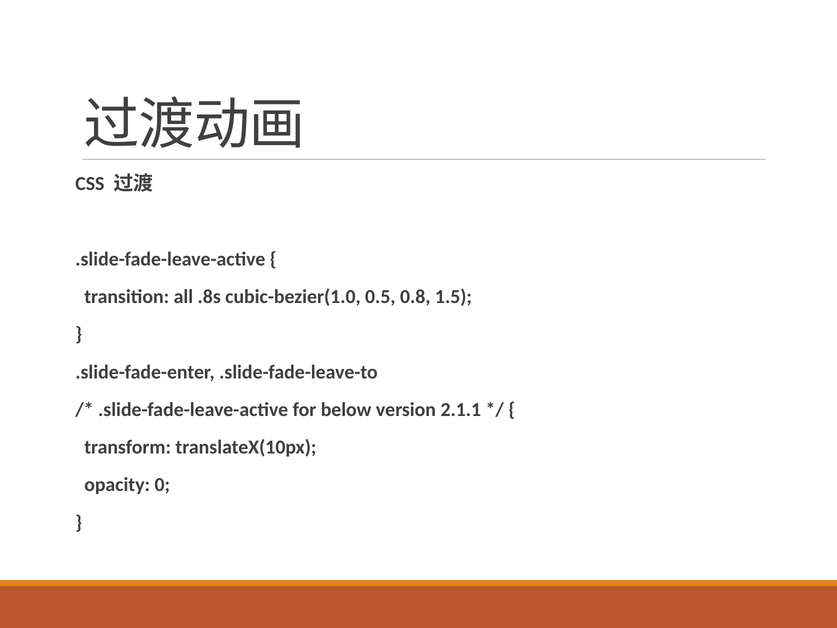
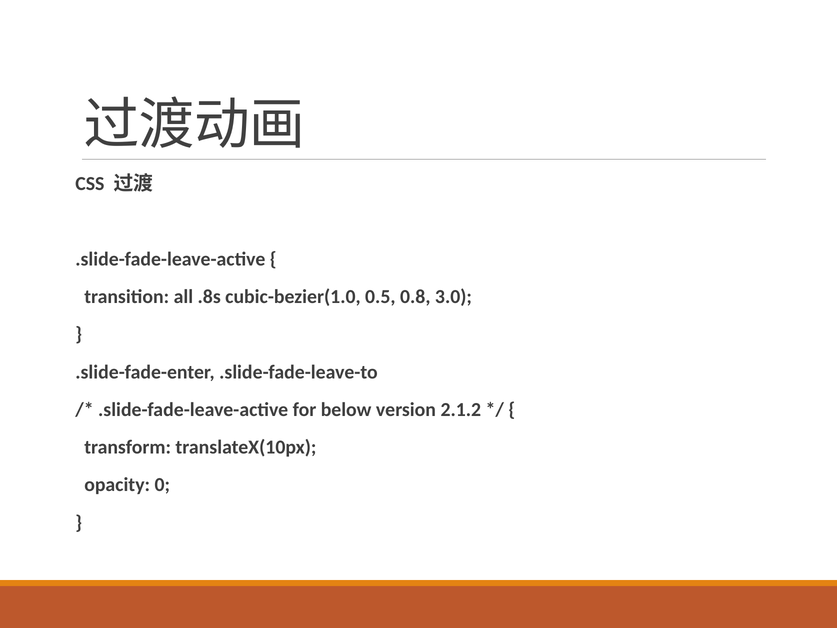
1.5: 1.5 -> 3.0
2.1.1: 2.1.1 -> 2.1.2
